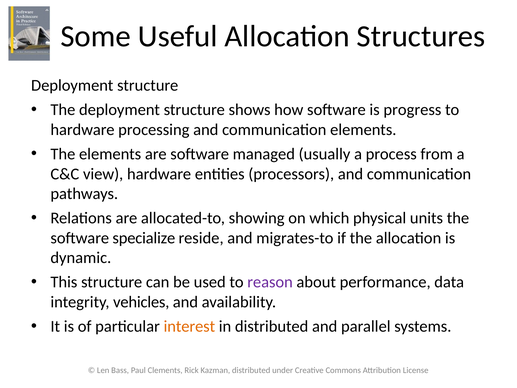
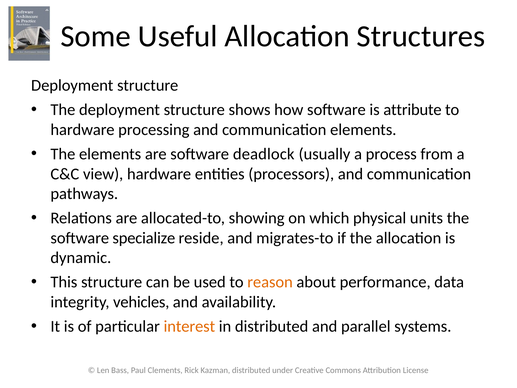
progress: progress -> attribute
managed: managed -> deadlock
reason colour: purple -> orange
